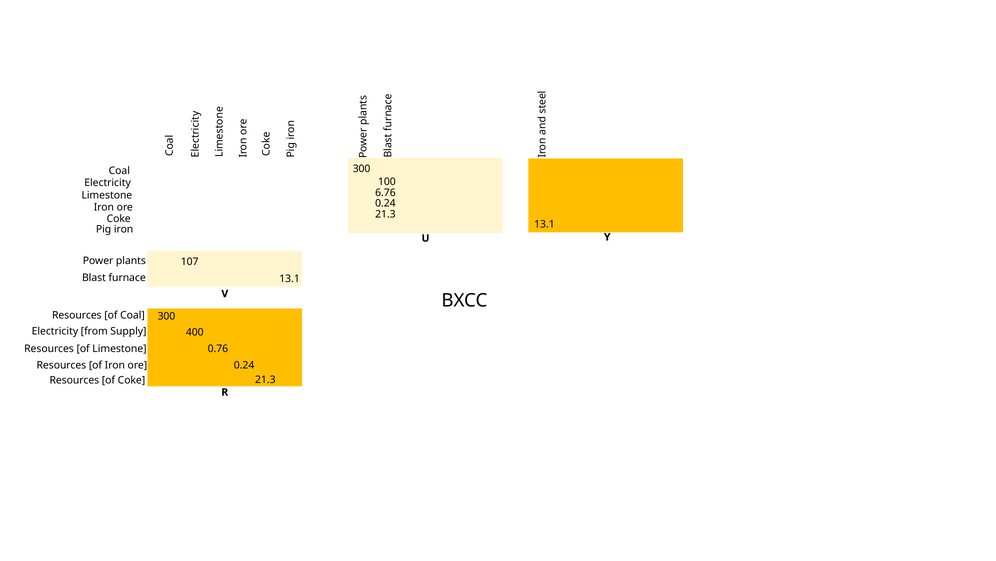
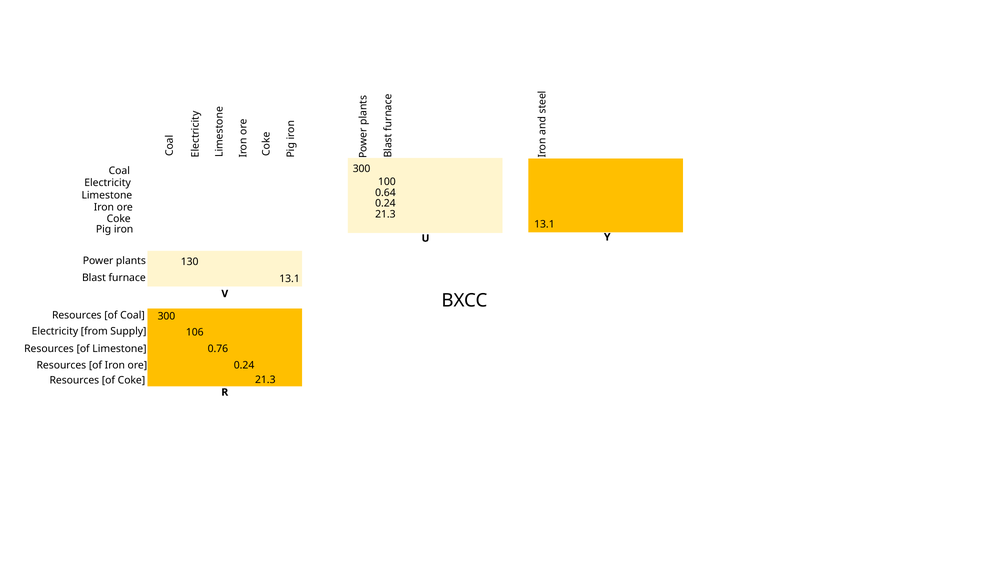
6.76: 6.76 -> 0.64
107: 107 -> 130
400: 400 -> 106
